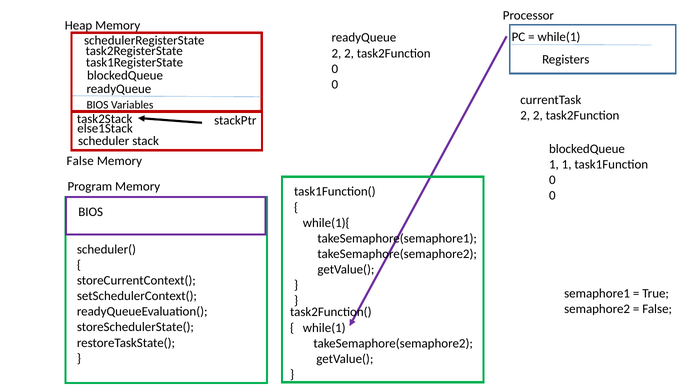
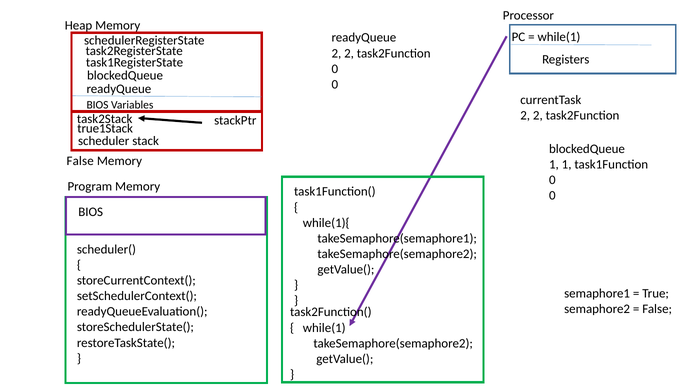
else1Stack: else1Stack -> true1Stack
